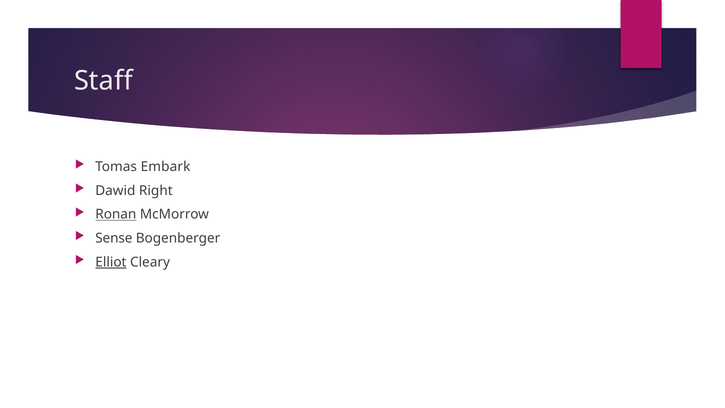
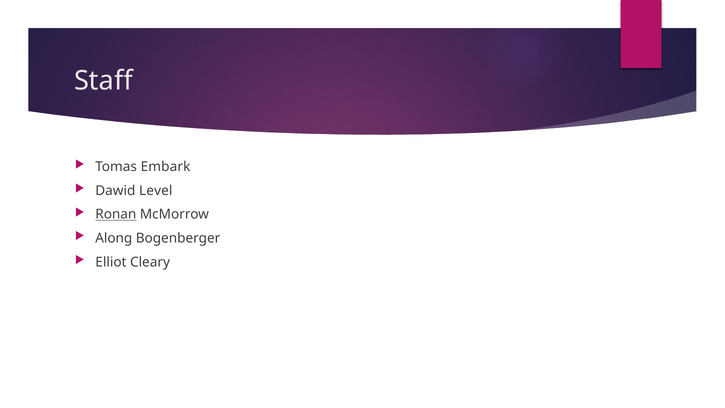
Right: Right -> Level
Sense: Sense -> Along
Elliot underline: present -> none
